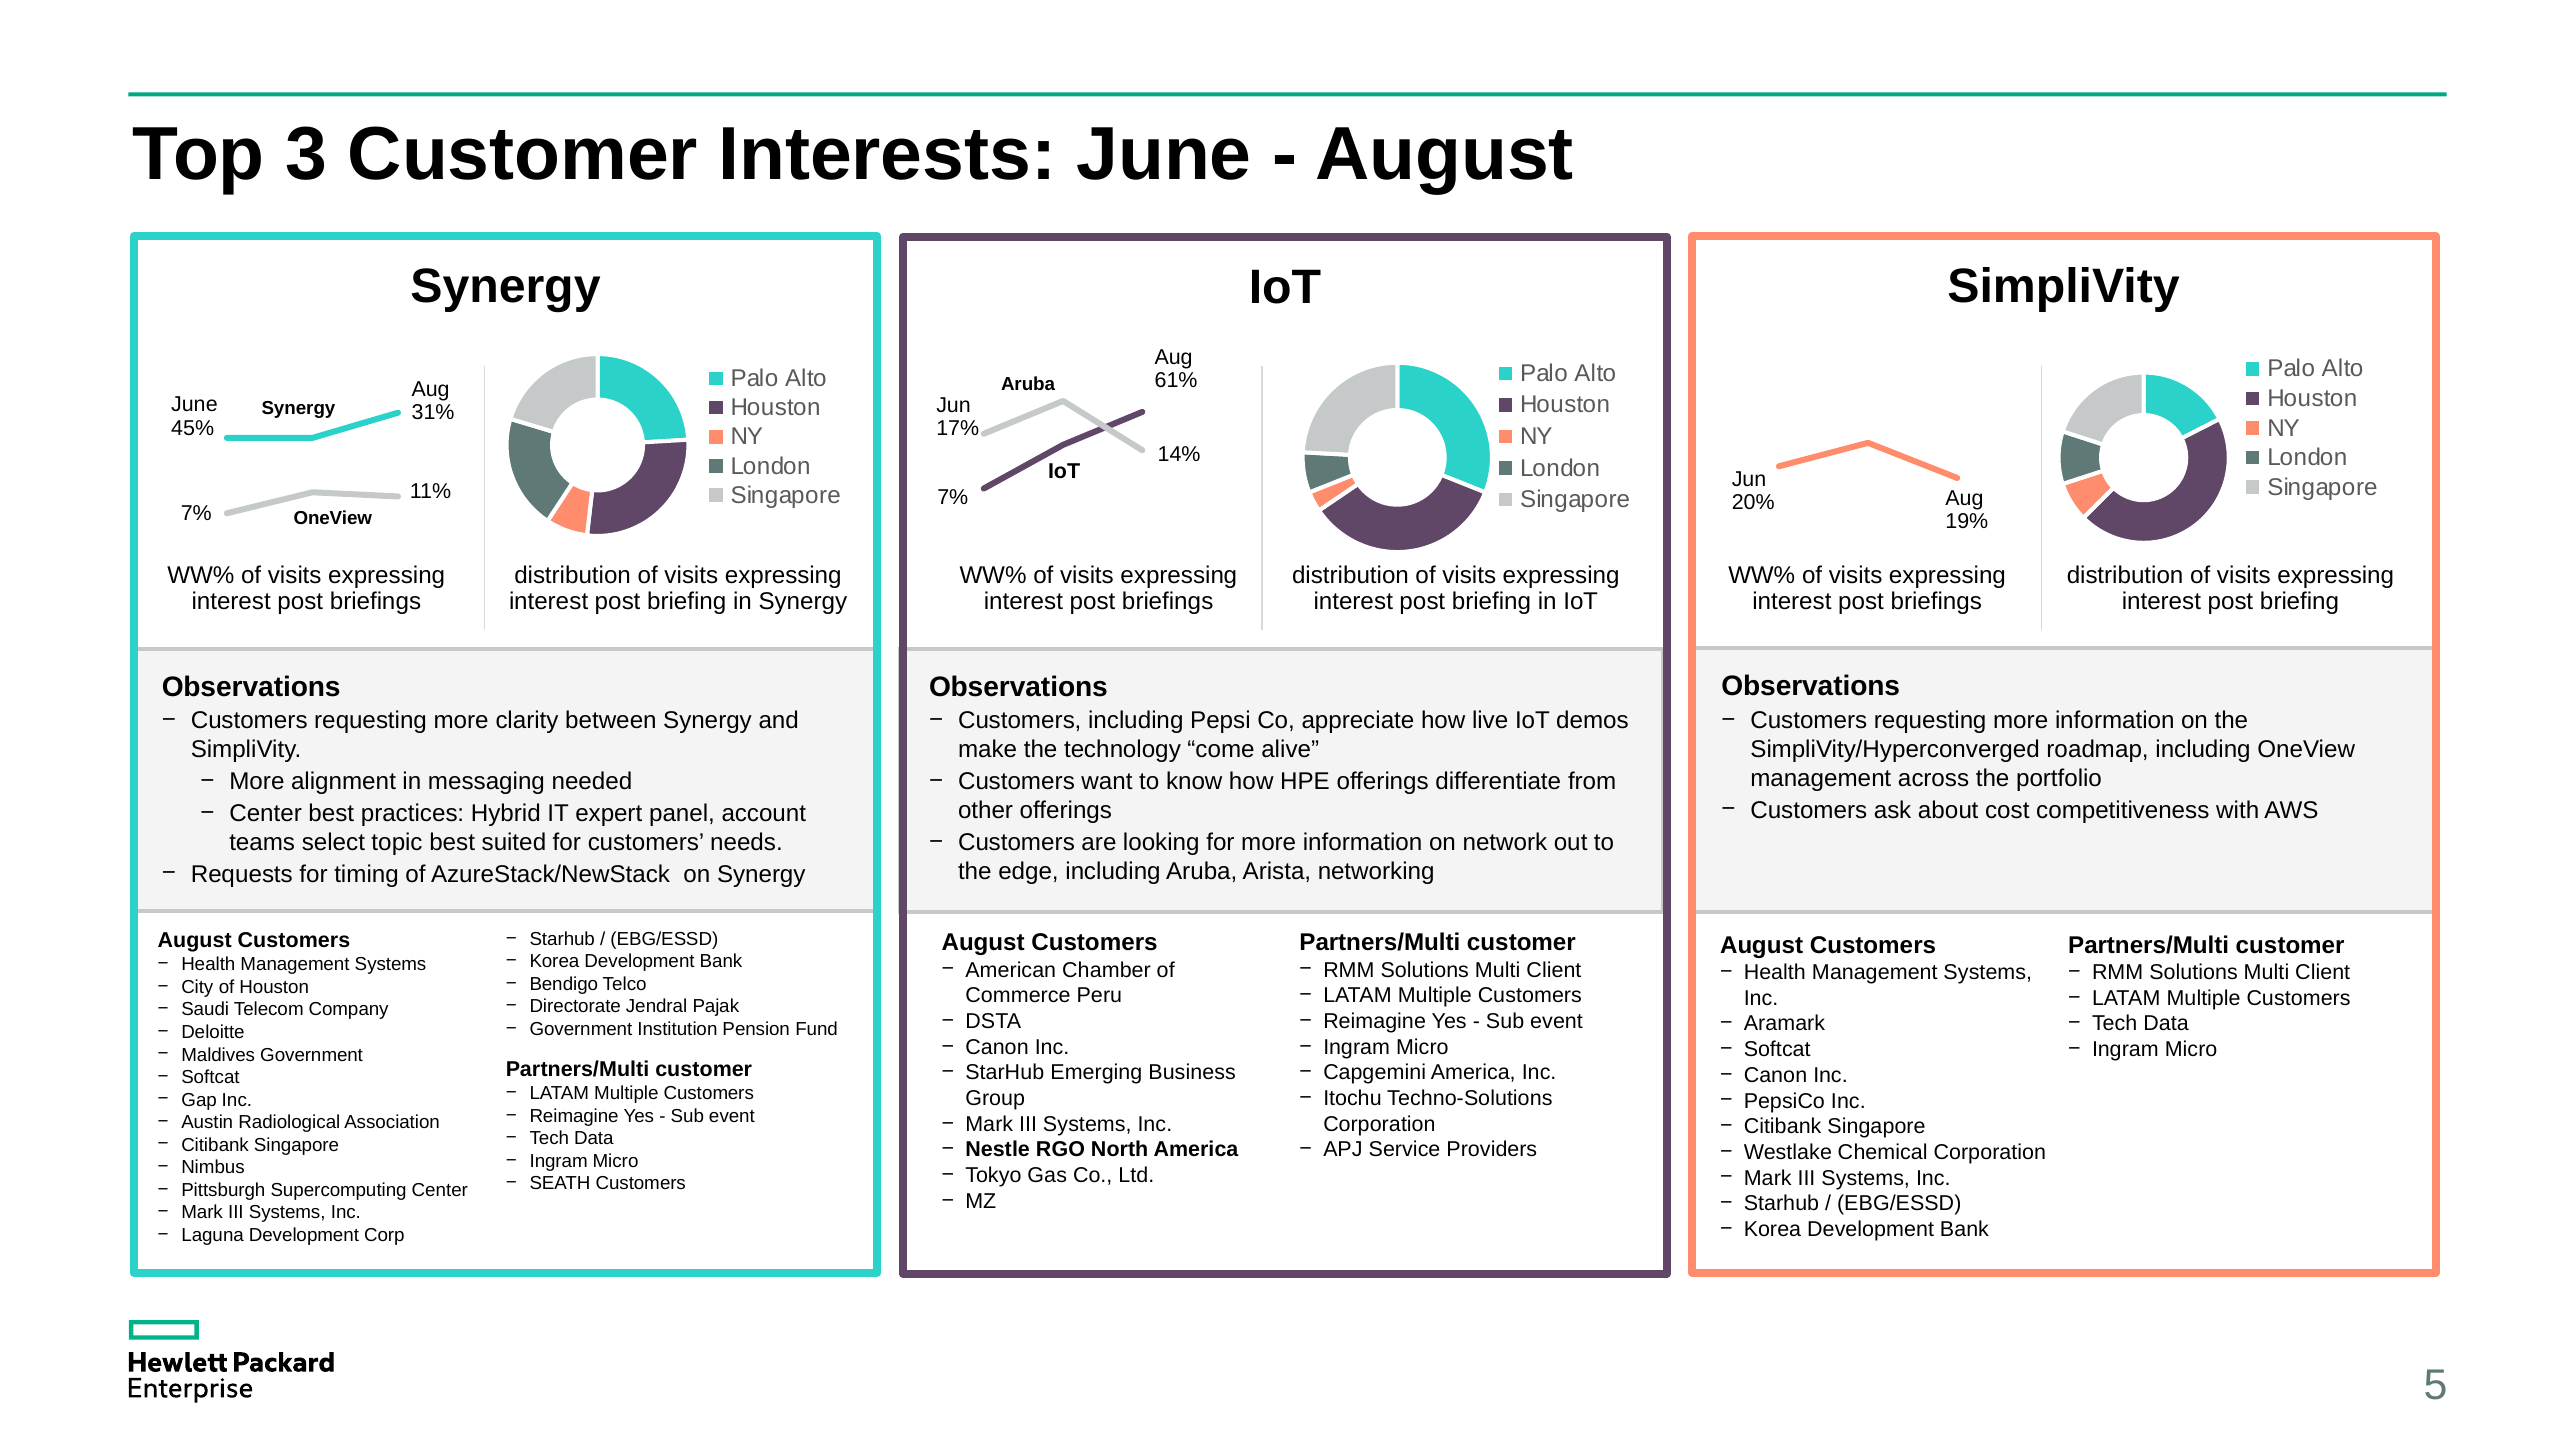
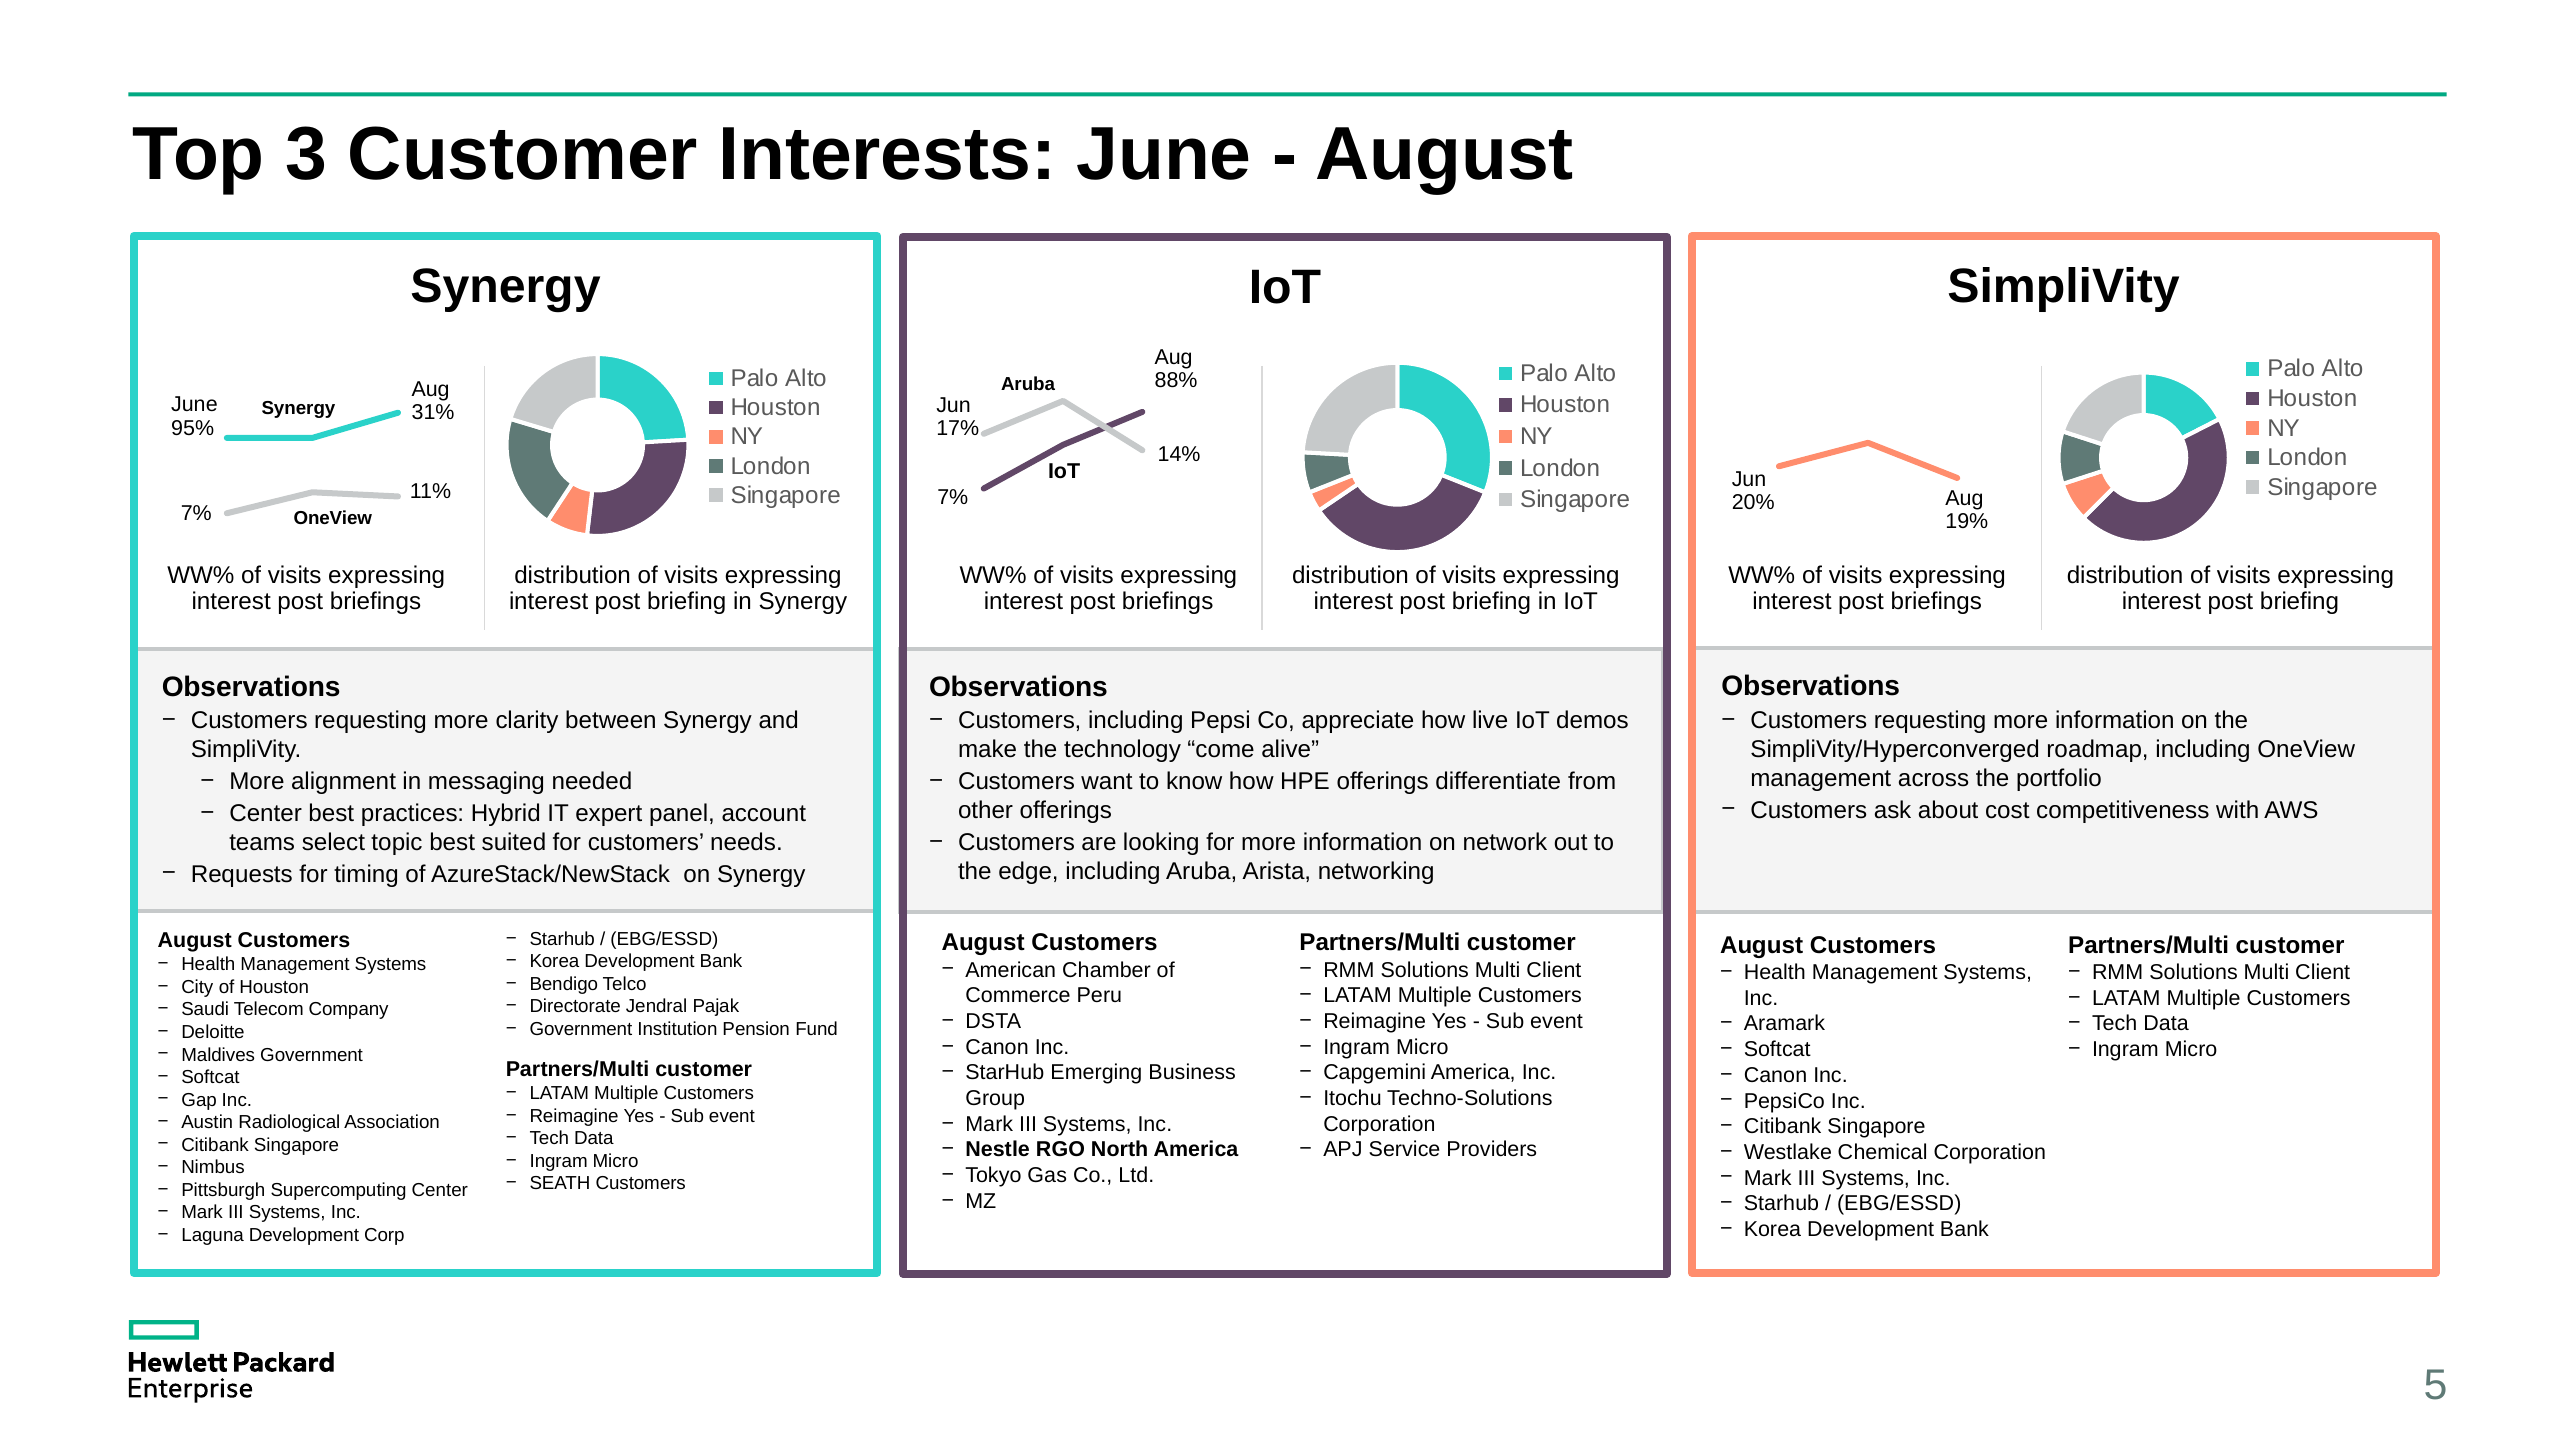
61%: 61% -> 88%
45%: 45% -> 95%
